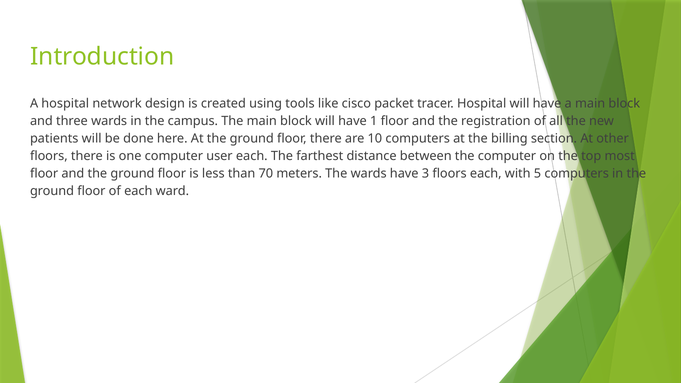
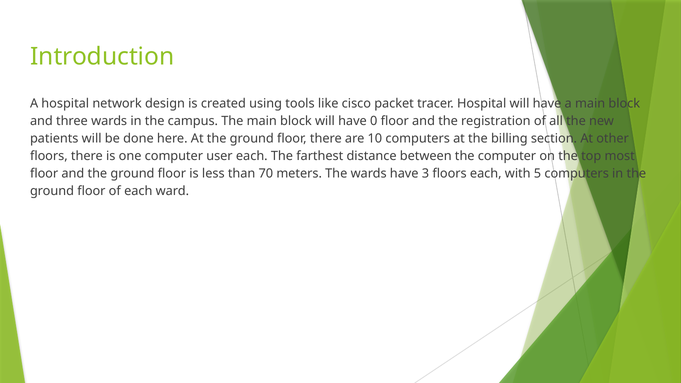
1: 1 -> 0
